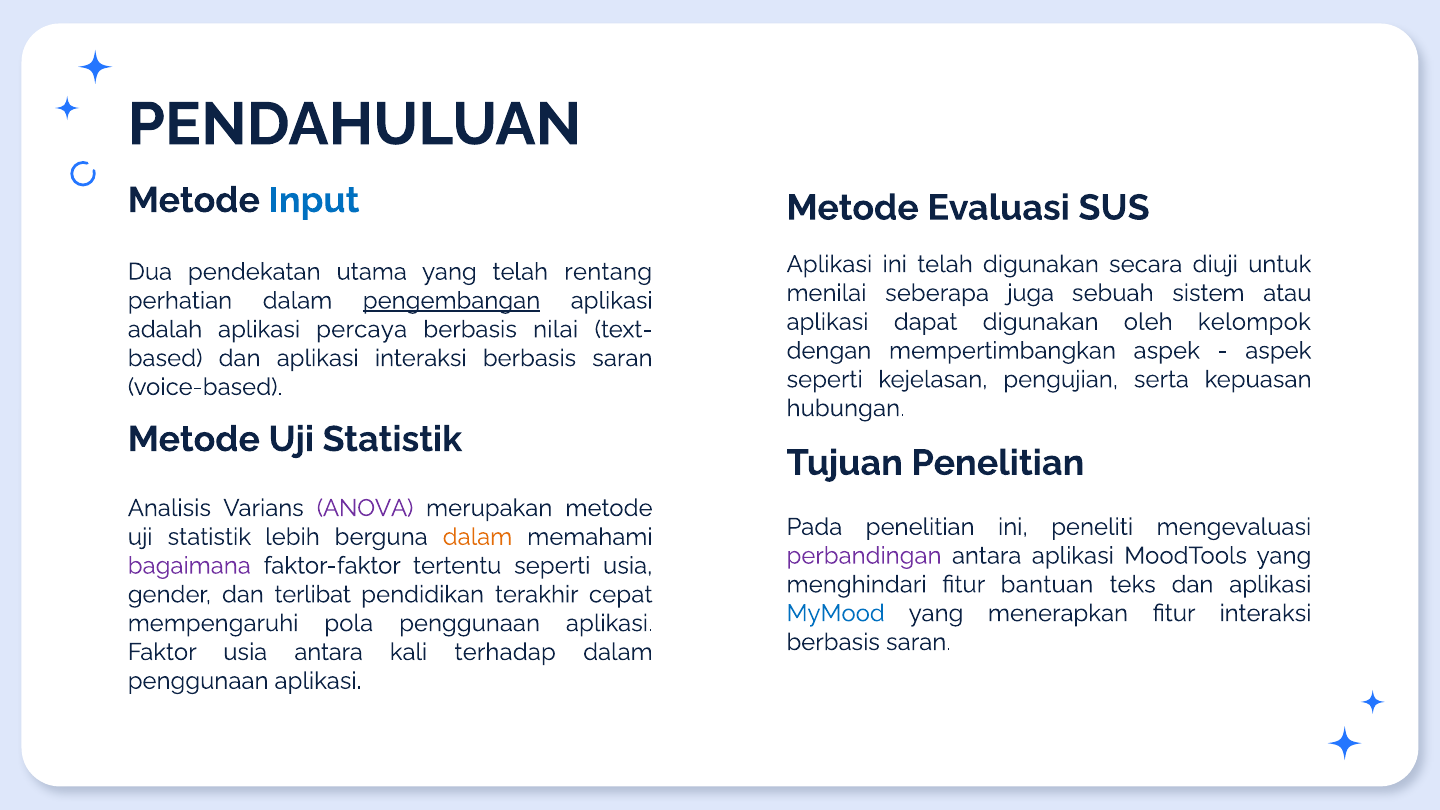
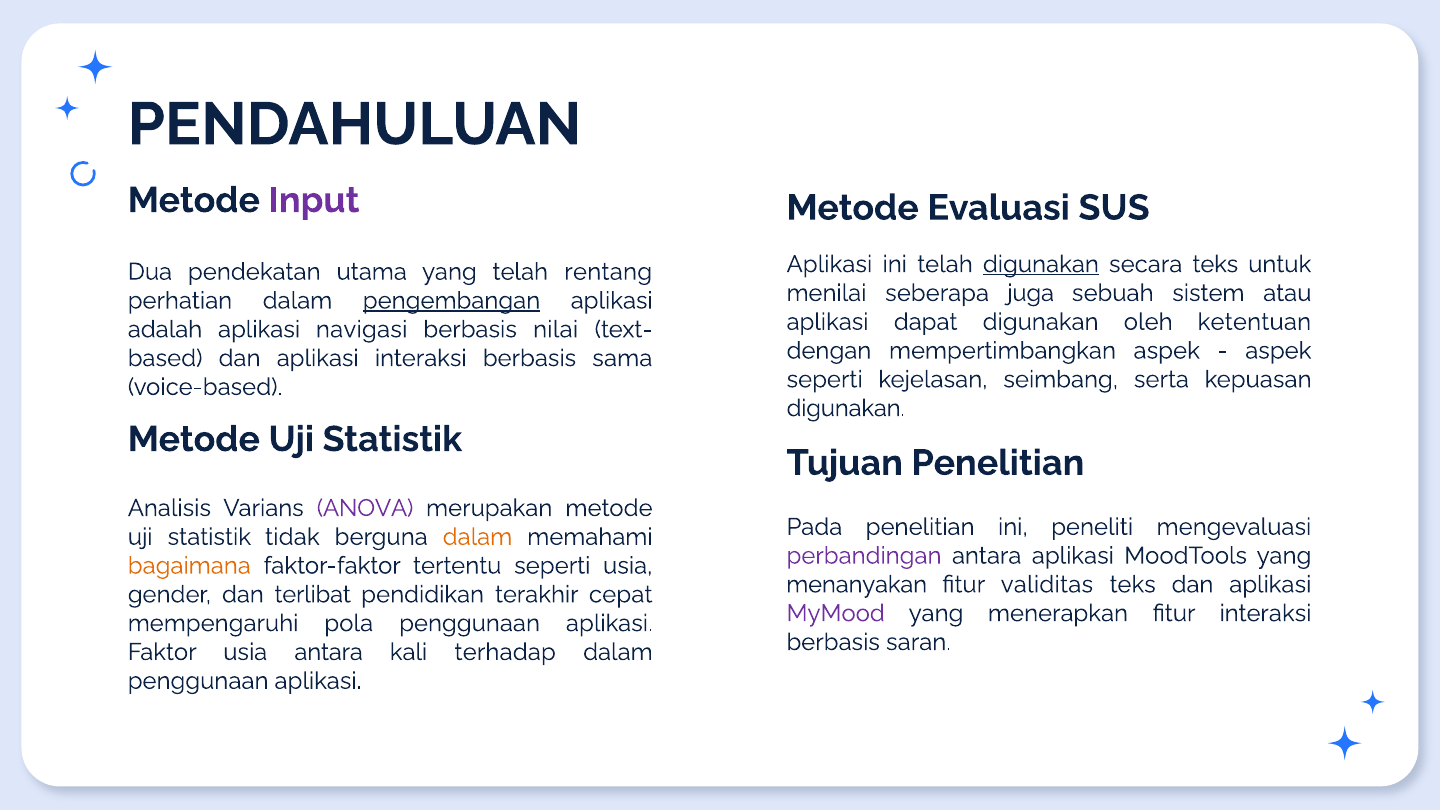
Input colour: blue -> purple
digunakan at (1041, 264) underline: none -> present
secara diuji: diuji -> teks
kelompok: kelompok -> ketentuan
percaya: percaya -> navigasi
aplikasi interaksi berbasis saran: saran -> sama
pengujian: pengujian -> seimbang
hubungan at (846, 408): hubungan -> digunakan
lebih: lebih -> tidak
bagaimana colour: purple -> orange
menghindari: menghindari -> menanyakan
bantuan: bantuan -> validitas
MyMood colour: blue -> purple
